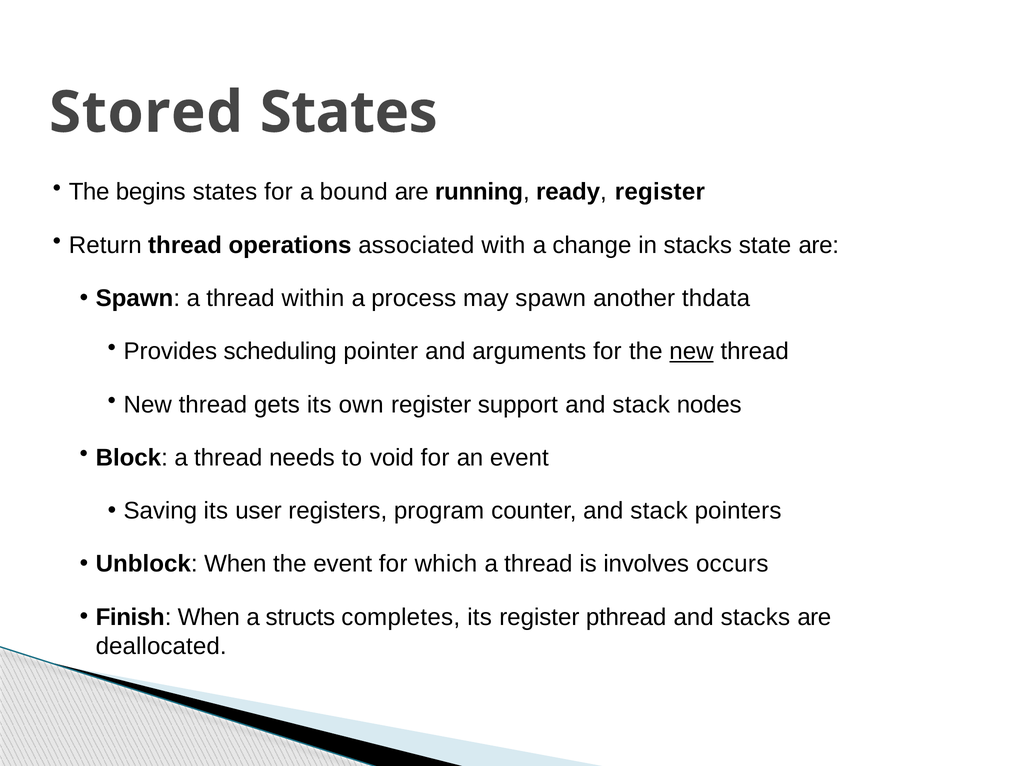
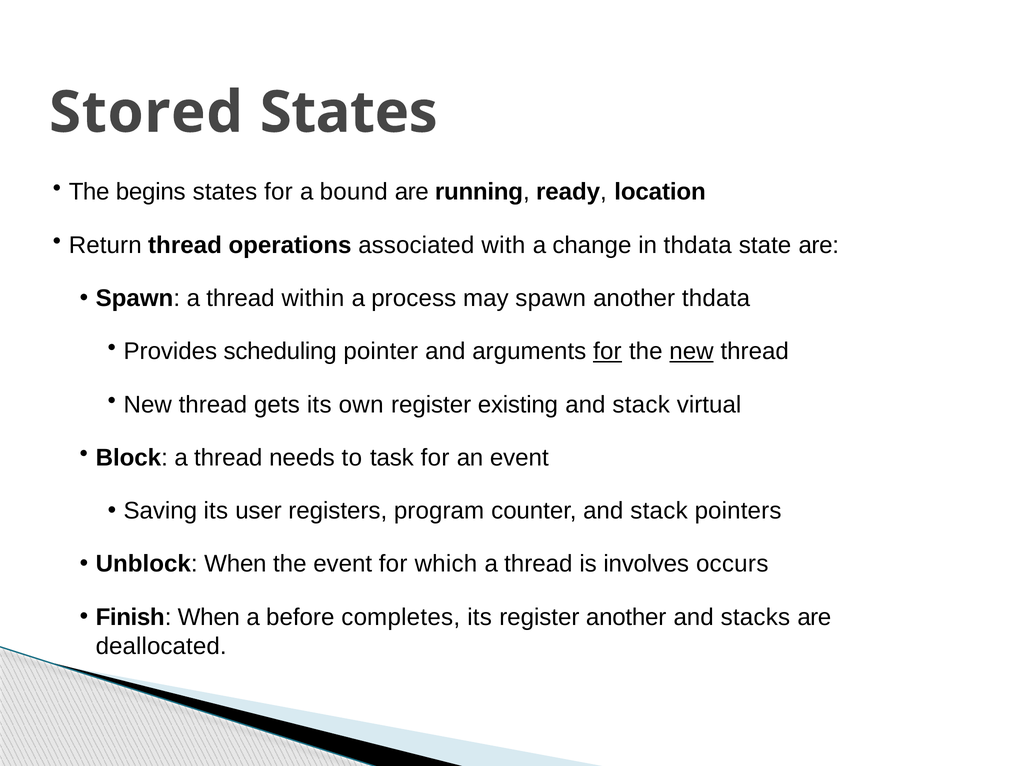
ready register: register -> location
in stacks: stacks -> thdata
for at (607, 351) underline: none -> present
support: support -> existing
nodes: nodes -> virtual
void: void -> task
structs: structs -> before
register pthread: pthread -> another
